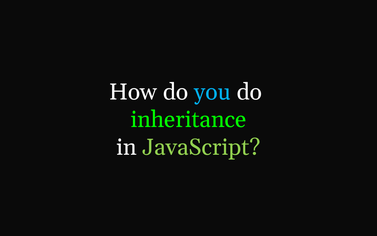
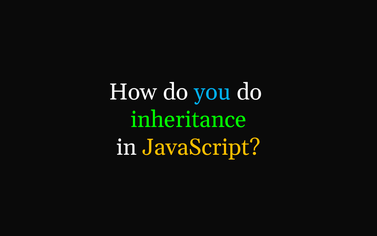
JavaScript colour: light green -> yellow
